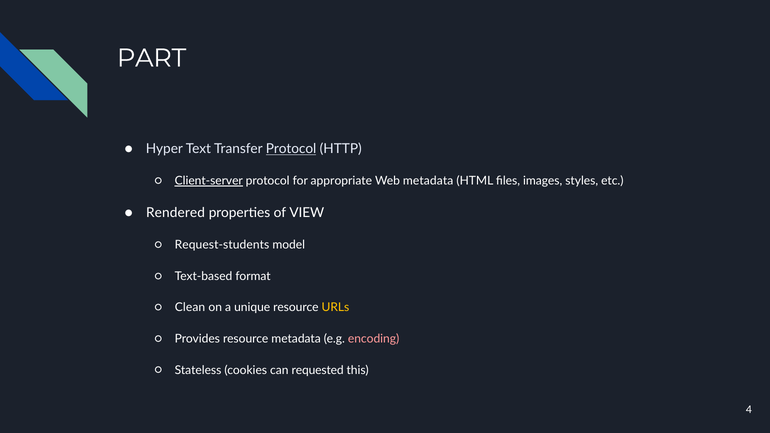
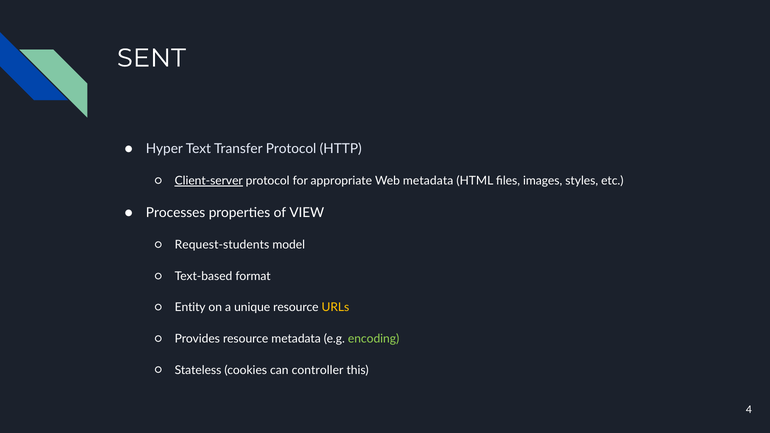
PART: PART -> SENT
Protocol at (291, 149) underline: present -> none
Rendered: Rendered -> Processes
Clean: Clean -> Entity
encoding colour: pink -> light green
requested: requested -> controller
